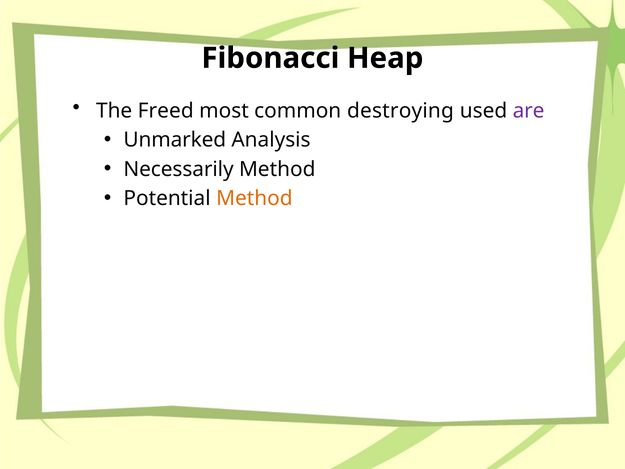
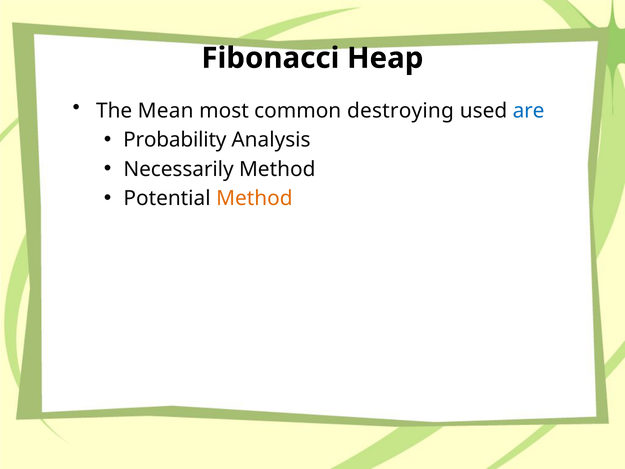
Freed: Freed -> Mean
are colour: purple -> blue
Unmarked: Unmarked -> Probability
